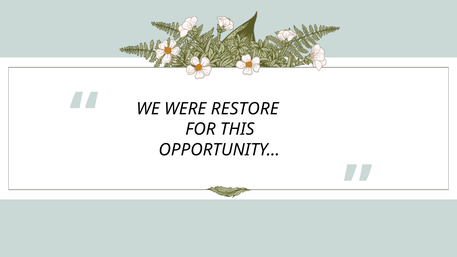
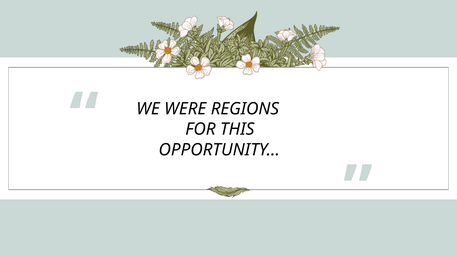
RESTORE: RESTORE -> REGIONS
